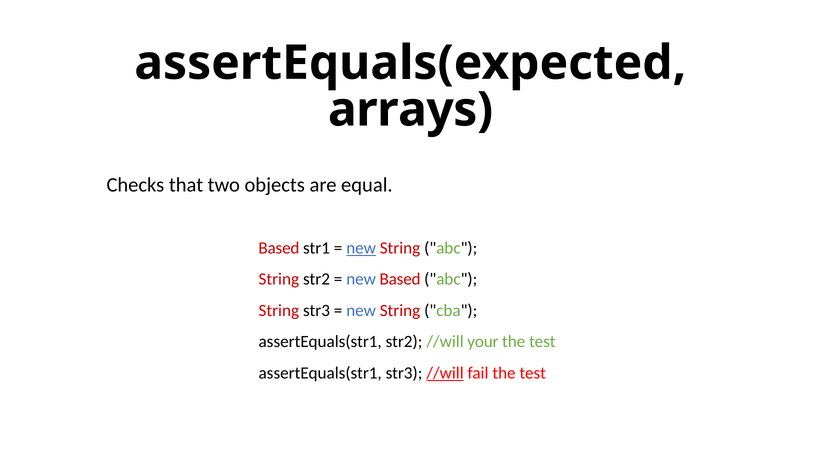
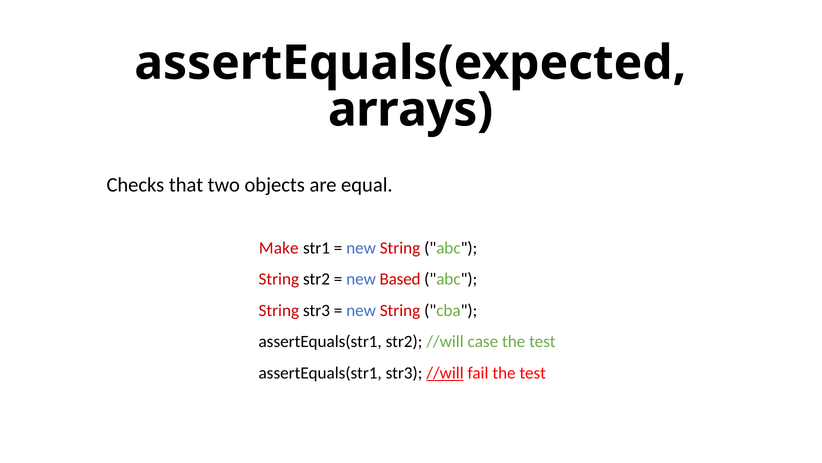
Based at (279, 248): Based -> Make
new at (361, 248) underline: present -> none
your: your -> case
